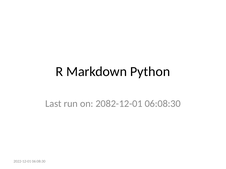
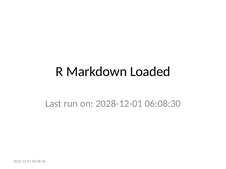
Python: Python -> Loaded
2082-12-01: 2082-12-01 -> 2028-12-01
